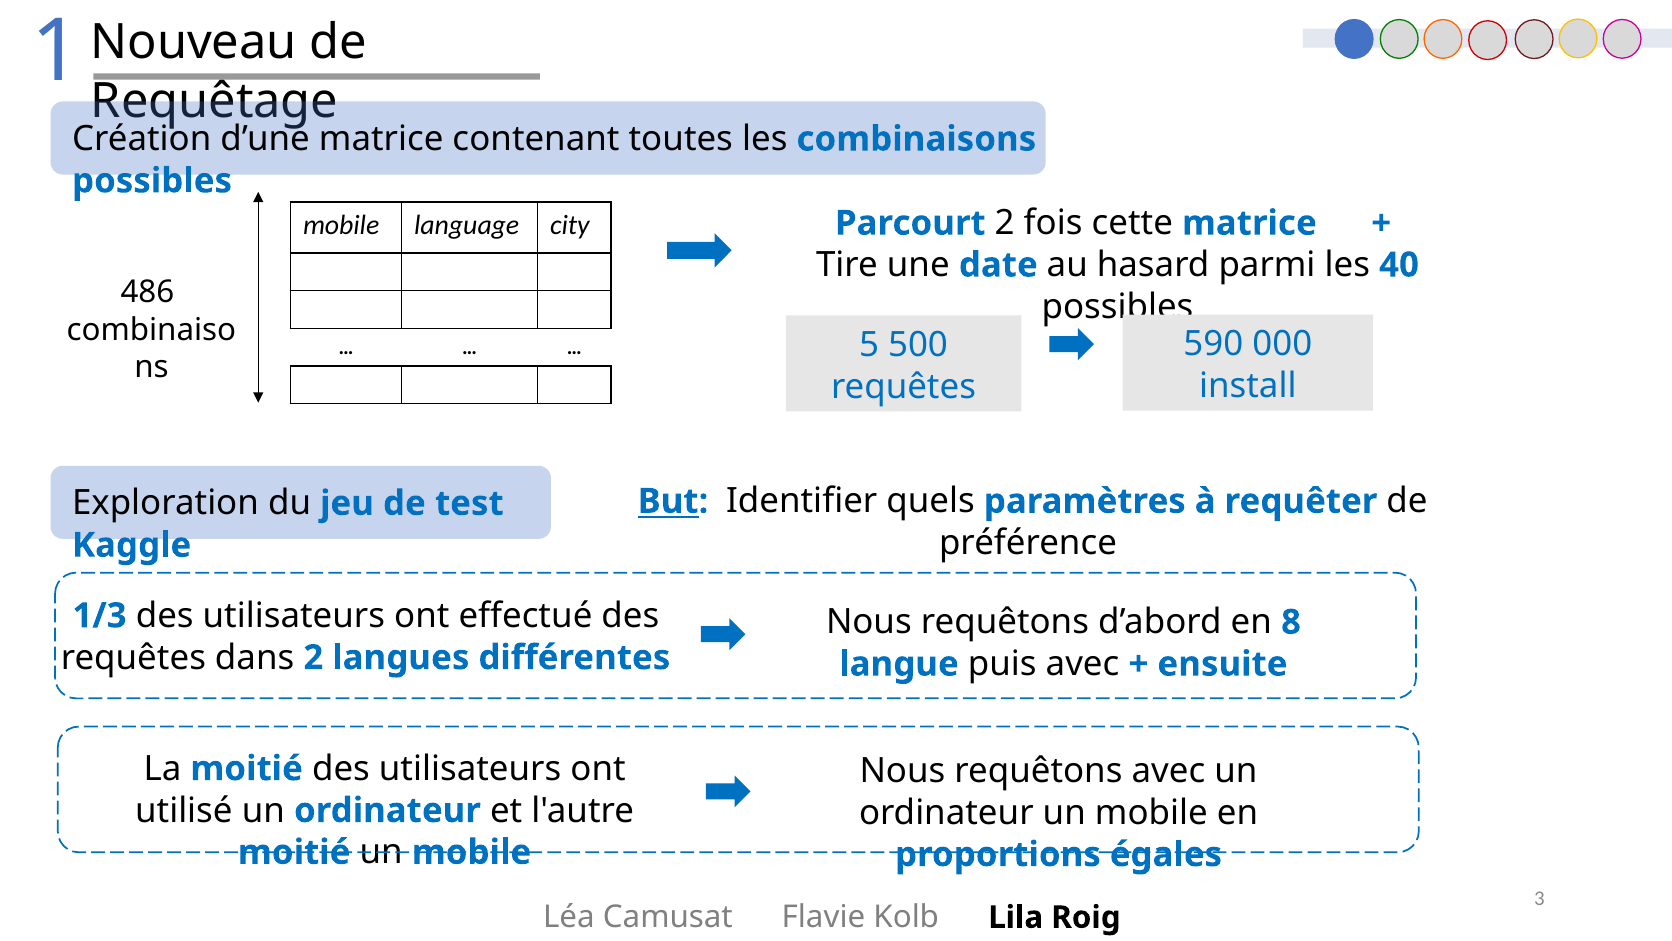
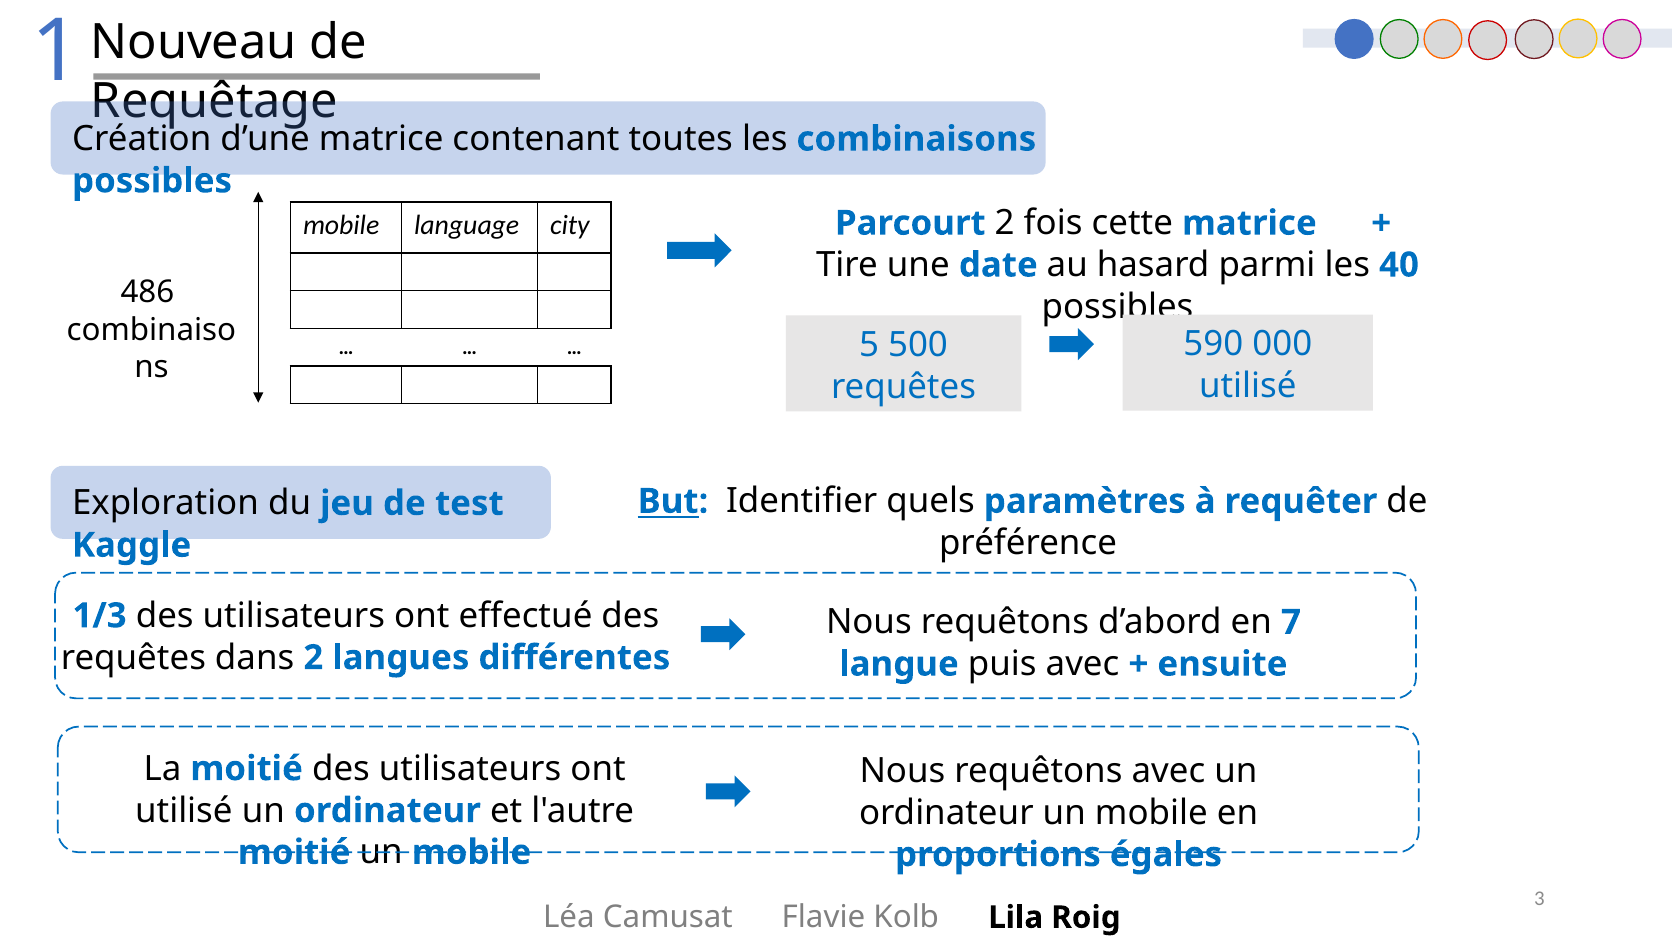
install at (1248, 386): install -> utilisé
8: 8 -> 7
